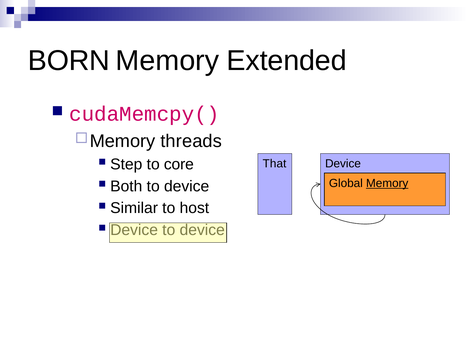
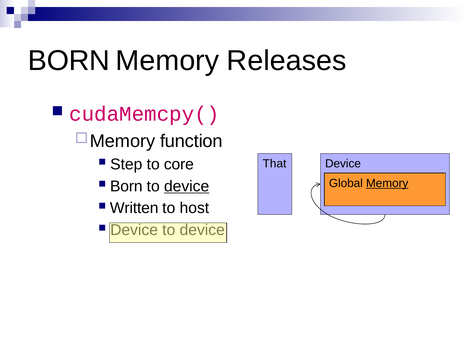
Extended: Extended -> Releases
threads: threads -> function
Both at (126, 186): Both -> Born
device at (187, 186) underline: none -> present
Similar: Similar -> Written
